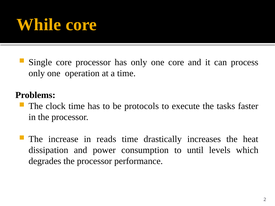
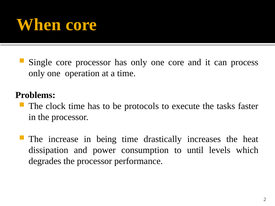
While: While -> When
reads: reads -> being
